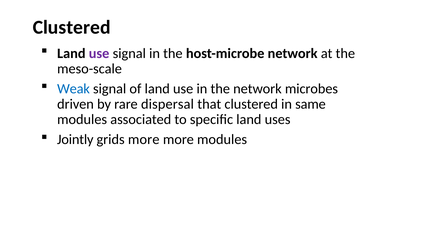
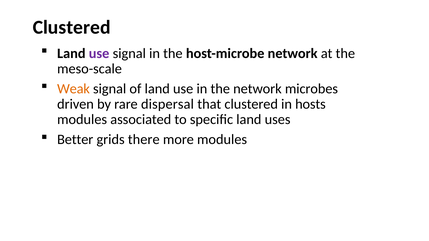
Weak colour: blue -> orange
same: same -> hosts
Jointly: Jointly -> Better
grids more: more -> there
